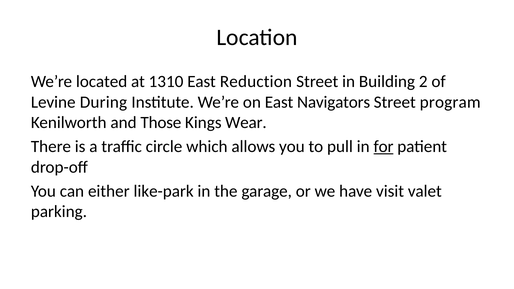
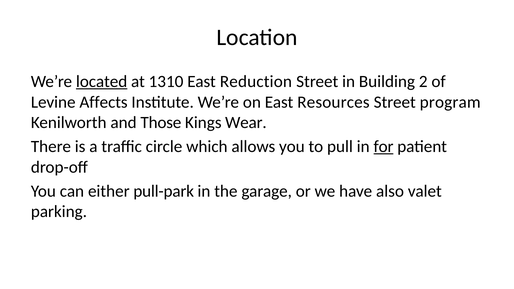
located underline: none -> present
During: During -> Affects
Navigators: Navigators -> Resources
like-park: like-park -> pull-park
visit: visit -> also
